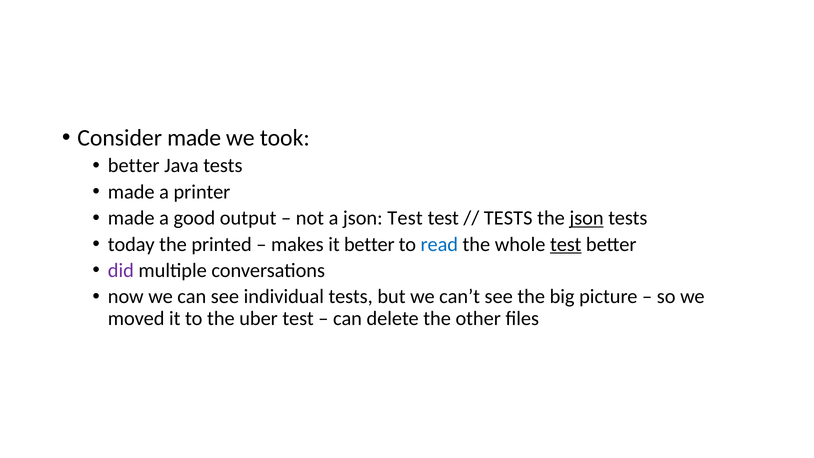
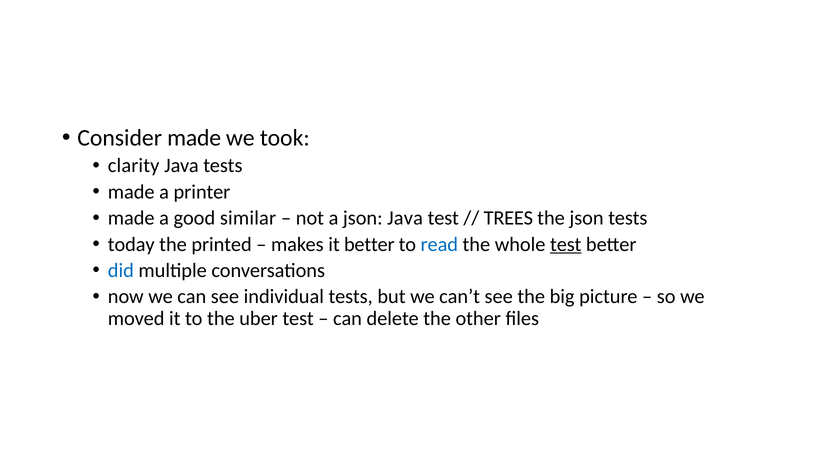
better at (134, 166): better -> clarity
output: output -> similar
json Test: Test -> Java
TESTS at (508, 218): TESTS -> TREES
json at (587, 218) underline: present -> none
did colour: purple -> blue
